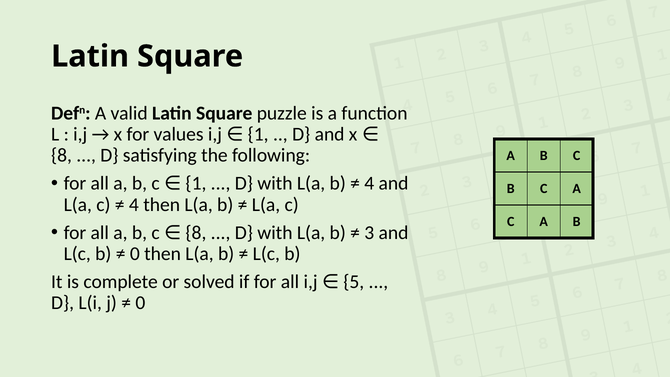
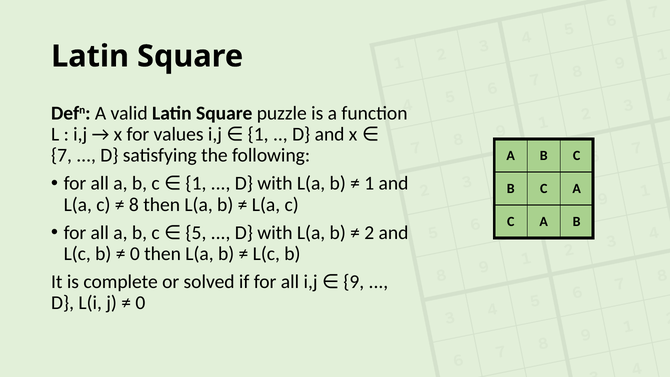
8 at (62, 155): 8 -> 7
4 at (369, 183): 4 -> 1
4 at (134, 204): 4 -> 8
c 8: 8 -> 5
3: 3 -> 2
5: 5 -> 9
